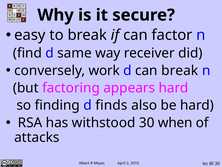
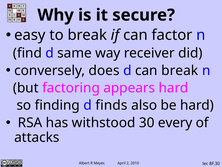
work: work -> does
when: when -> every
